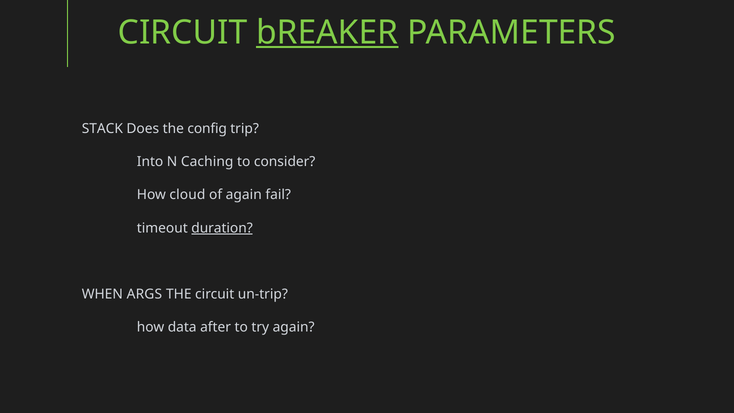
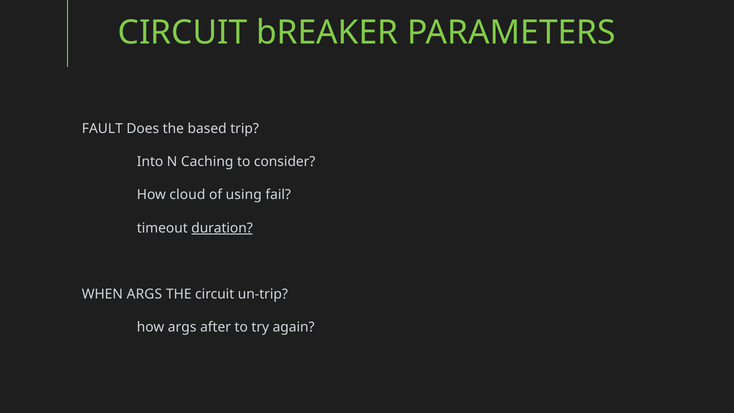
bREAKER underline: present -> none
STACK: STACK -> FAULT
config: config -> based
of again: again -> using
how data: data -> args
